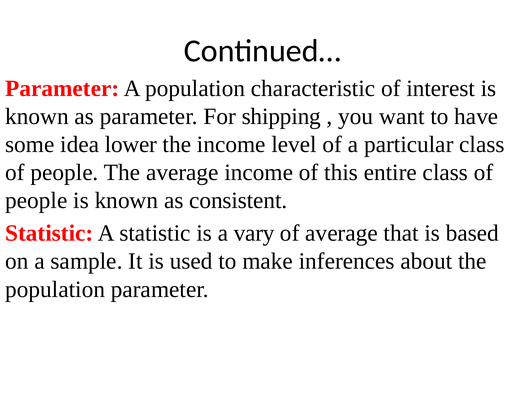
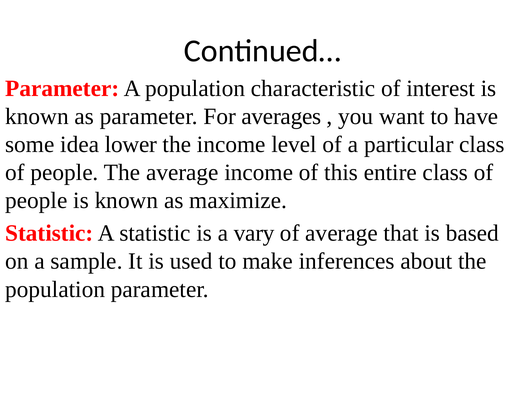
shipping: shipping -> averages
consistent: consistent -> maximize
